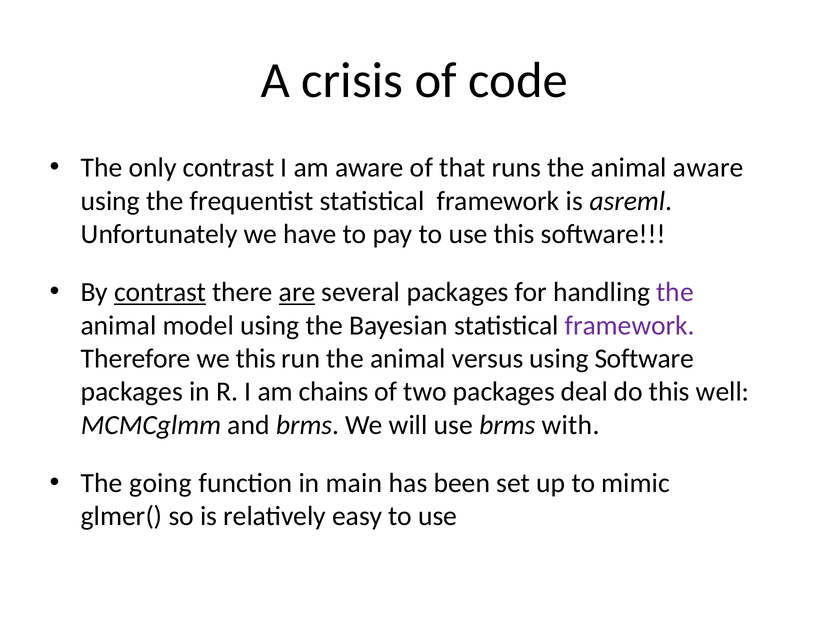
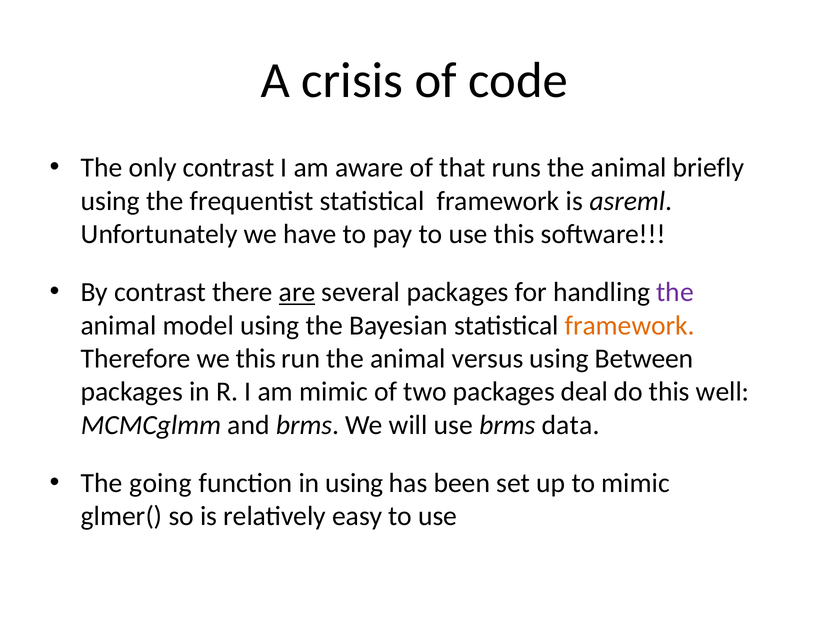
animal aware: aware -> briefly
contrast at (160, 292) underline: present -> none
framework at (630, 325) colour: purple -> orange
using Software: Software -> Between
am chains: chains -> mimic
with: with -> data
in main: main -> using
